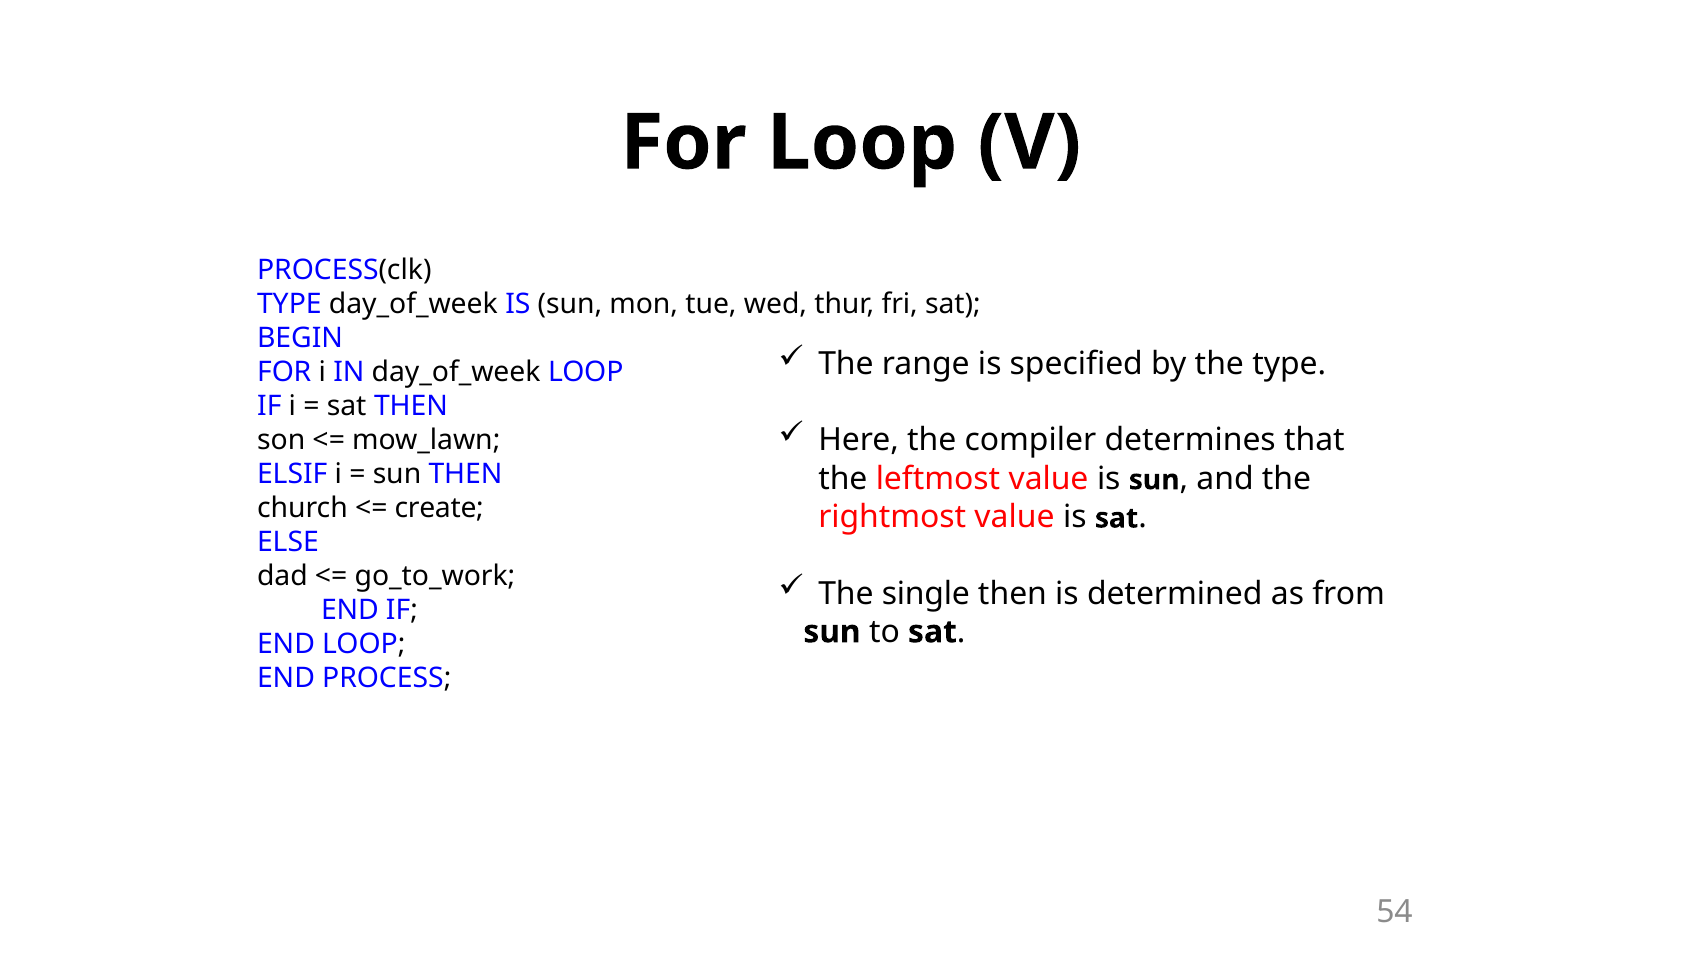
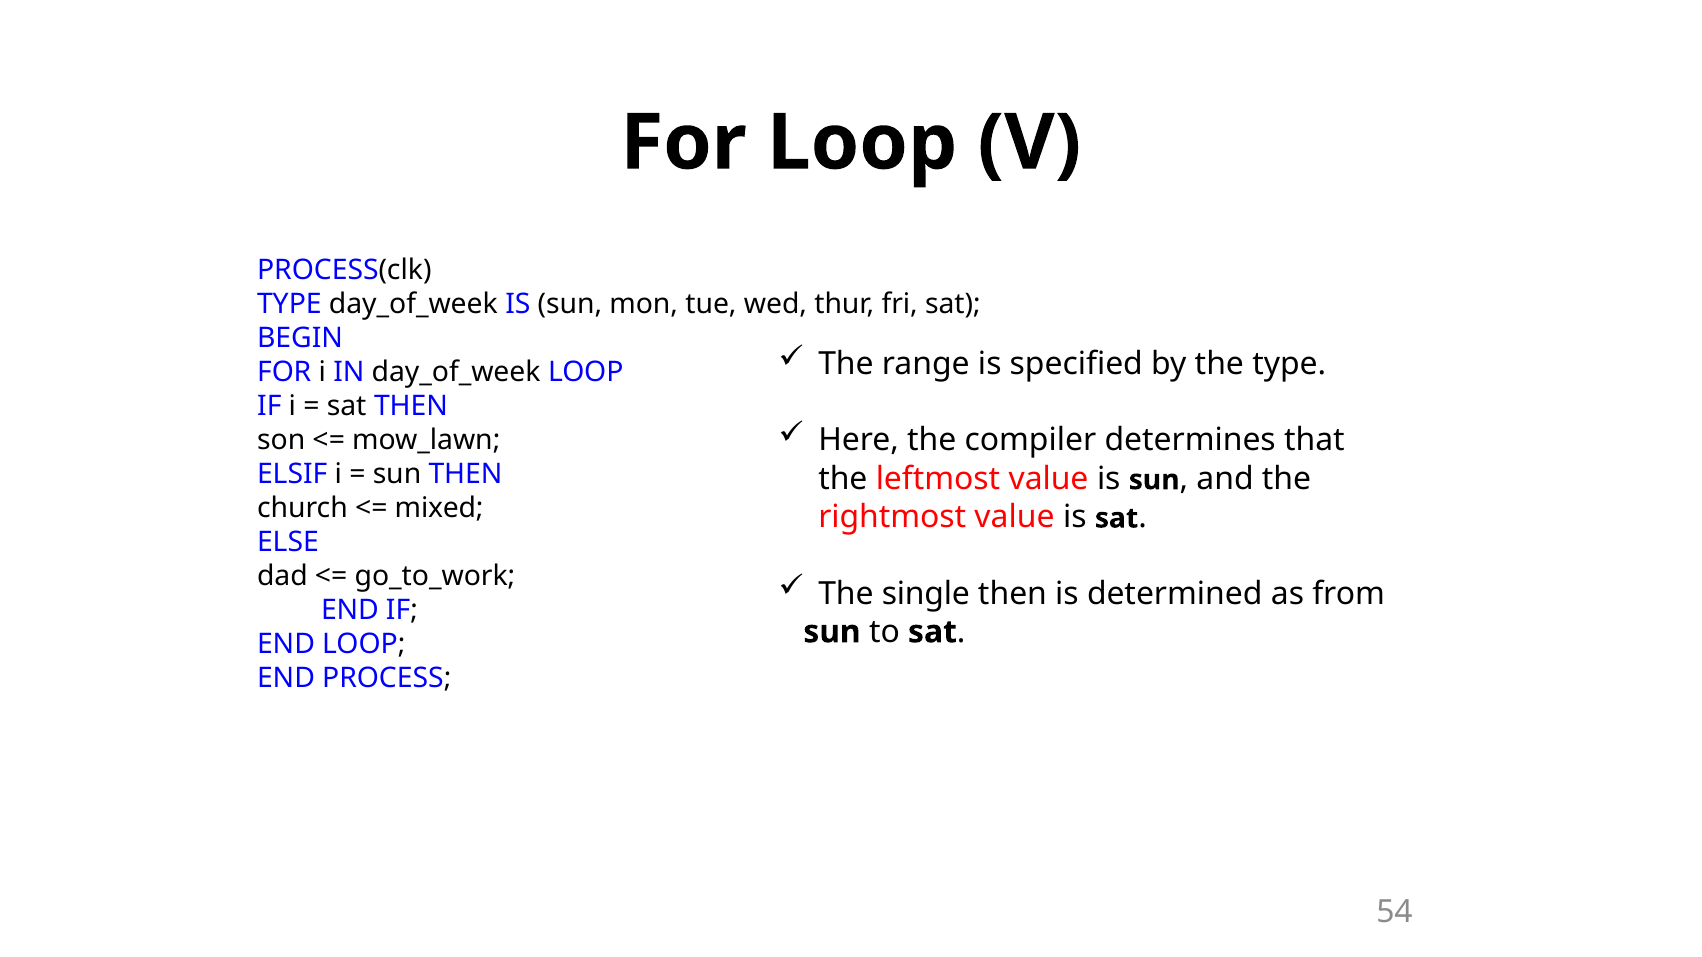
create: create -> mixed
